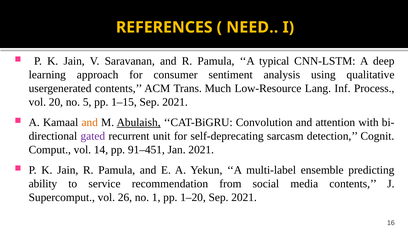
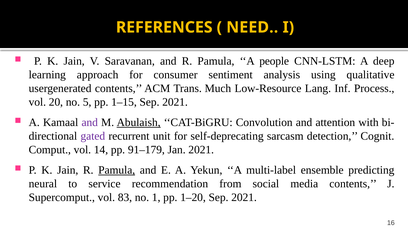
typical: typical -> people
and at (90, 122) colour: orange -> purple
91–451: 91–451 -> 91–179
Pamula at (117, 170) underline: none -> present
ability: ability -> neural
26: 26 -> 83
